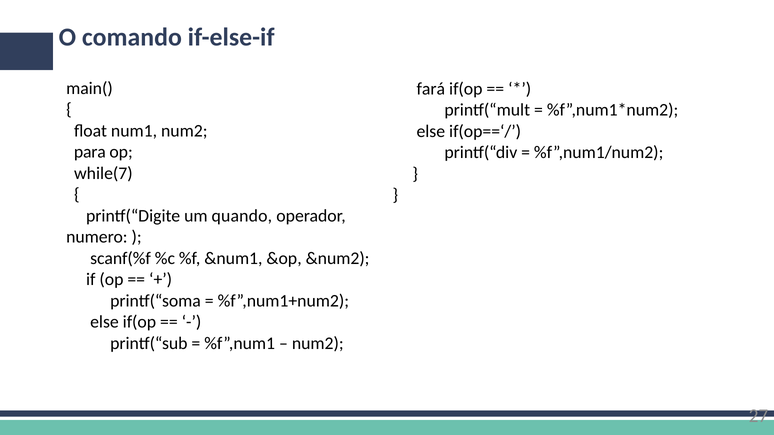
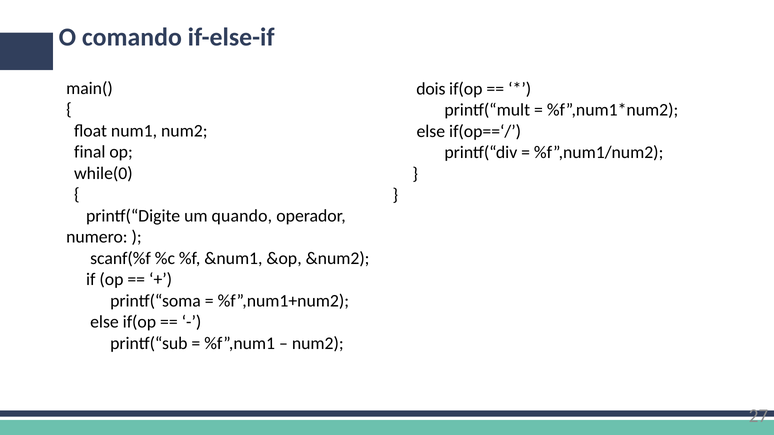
fará: fará -> dois
para: para -> final
while(7: while(7 -> while(0
